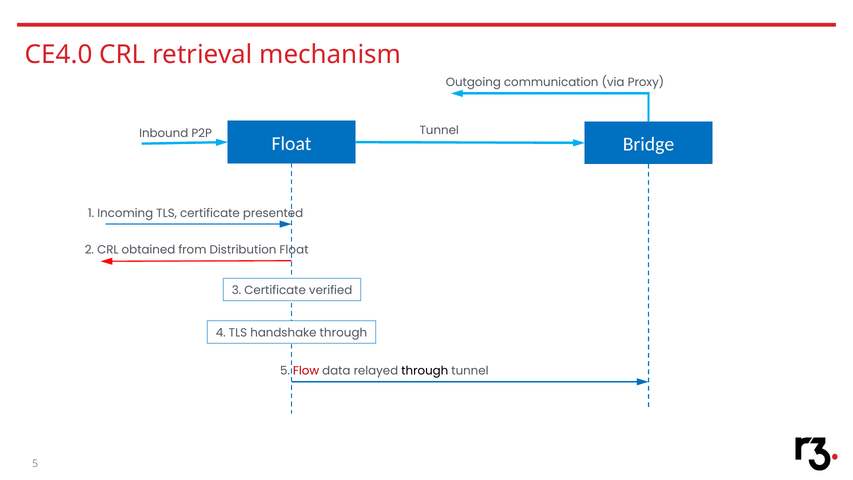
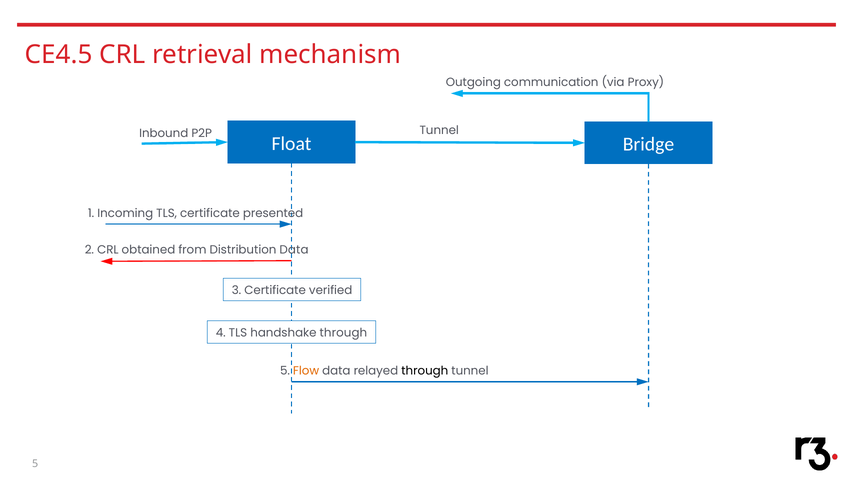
CE4.0: CE4.0 -> CE4.5
Distribution Float: Float -> Data
Flow colour: red -> orange
